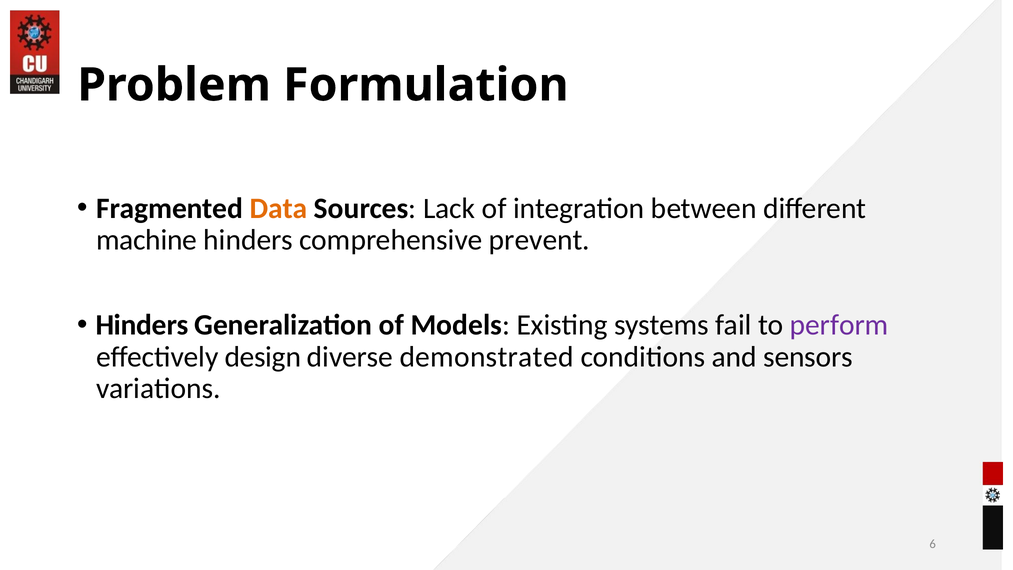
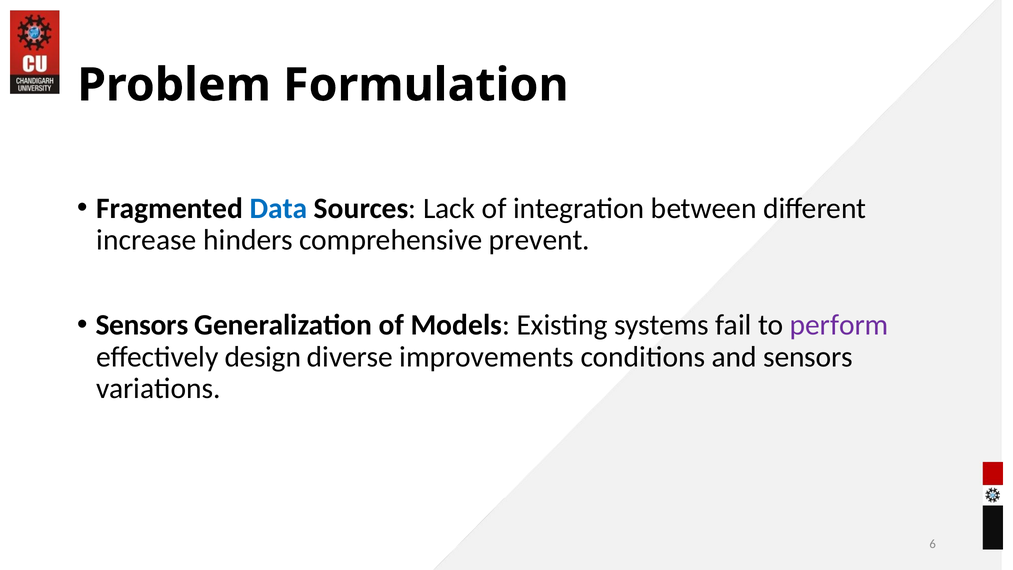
Data colour: orange -> blue
machine: machine -> increase
Hinders at (142, 325): Hinders -> Sensors
demonstrated: demonstrated -> improvements
